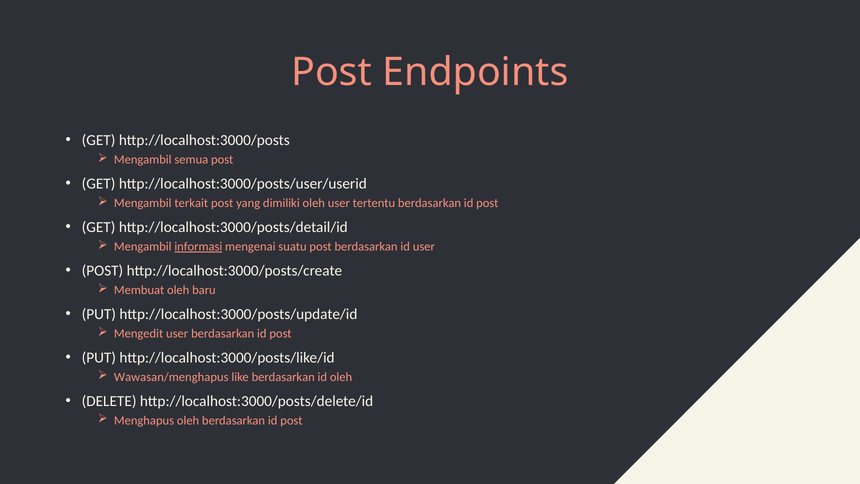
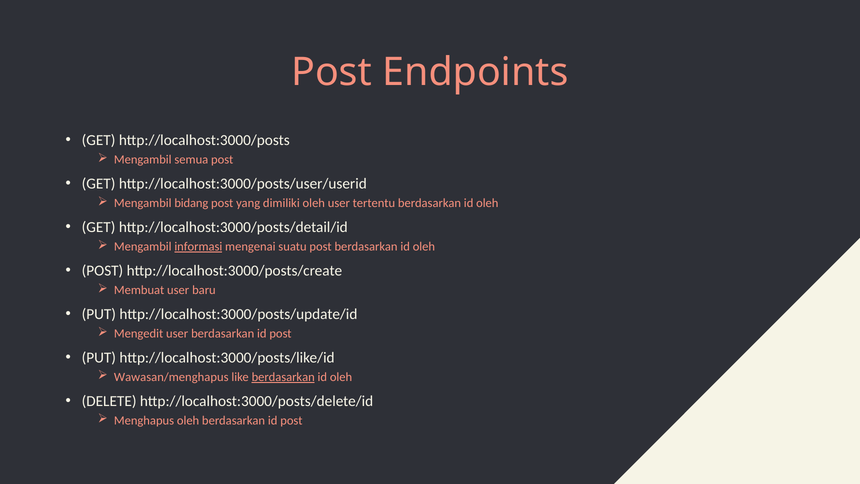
terkait: terkait -> bidang
tertentu berdasarkan id post: post -> oleh
post berdasarkan id user: user -> oleh
Membuat oleh: oleh -> user
berdasarkan at (283, 377) underline: none -> present
